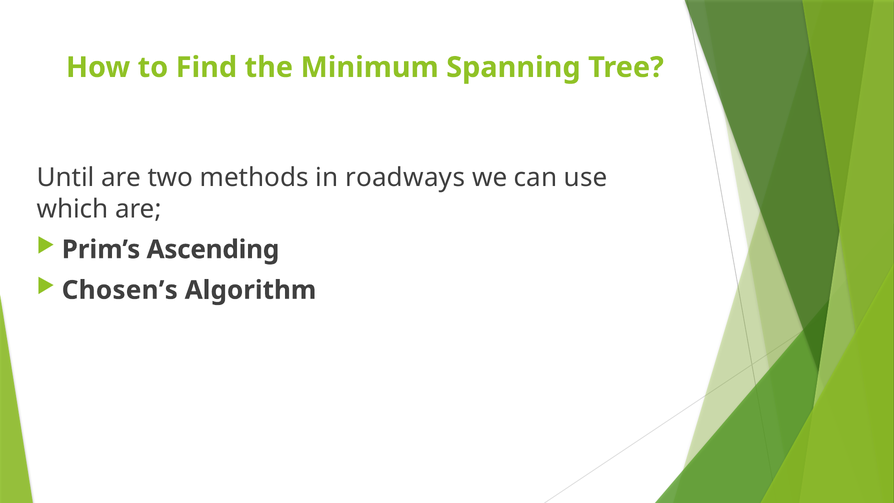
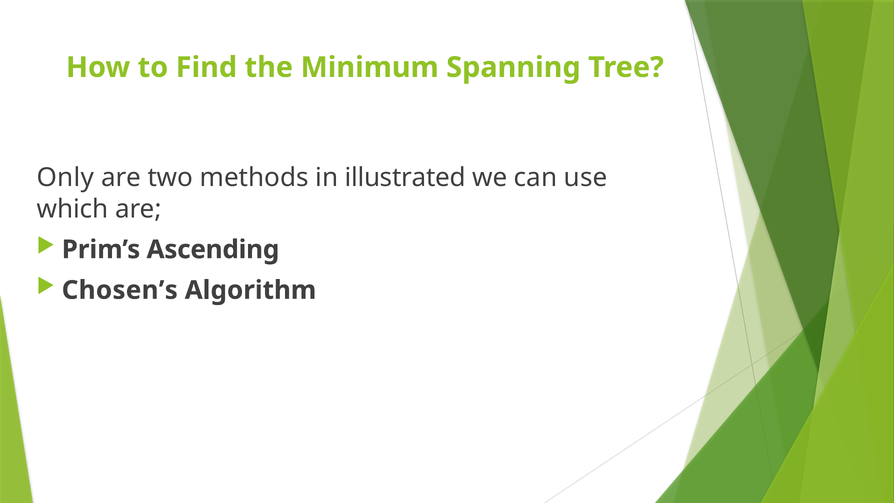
Until: Until -> Only
roadways: roadways -> illustrated
